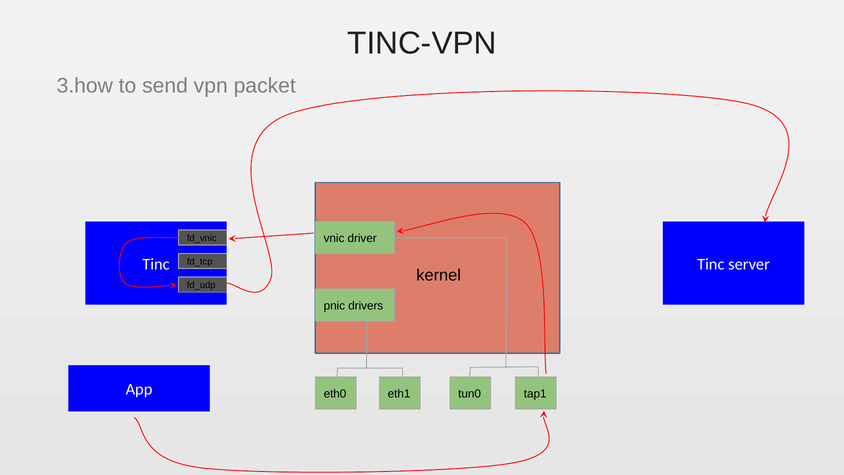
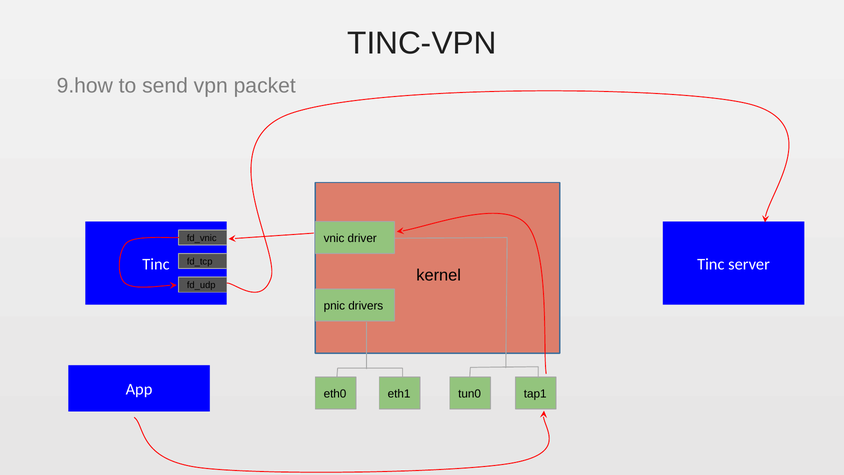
3.how: 3.how -> 9.how
